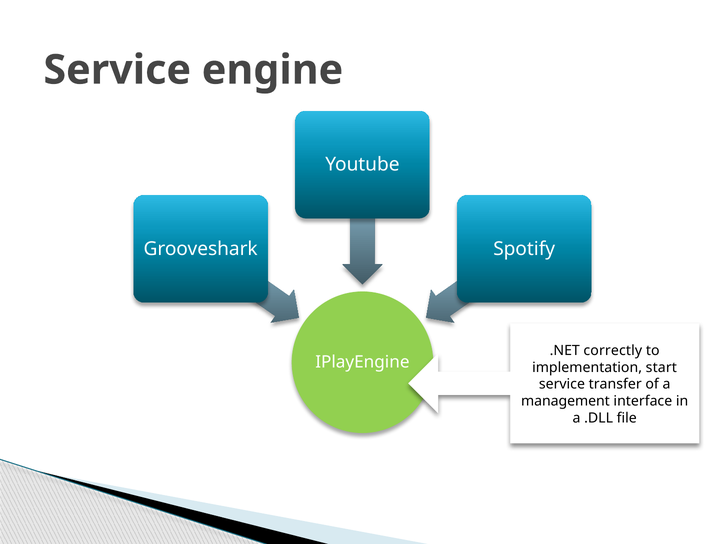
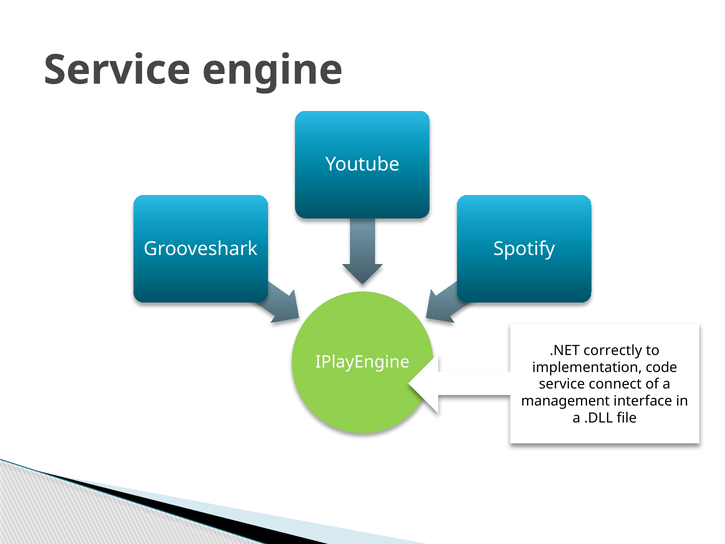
start: start -> code
transfer: transfer -> connect
